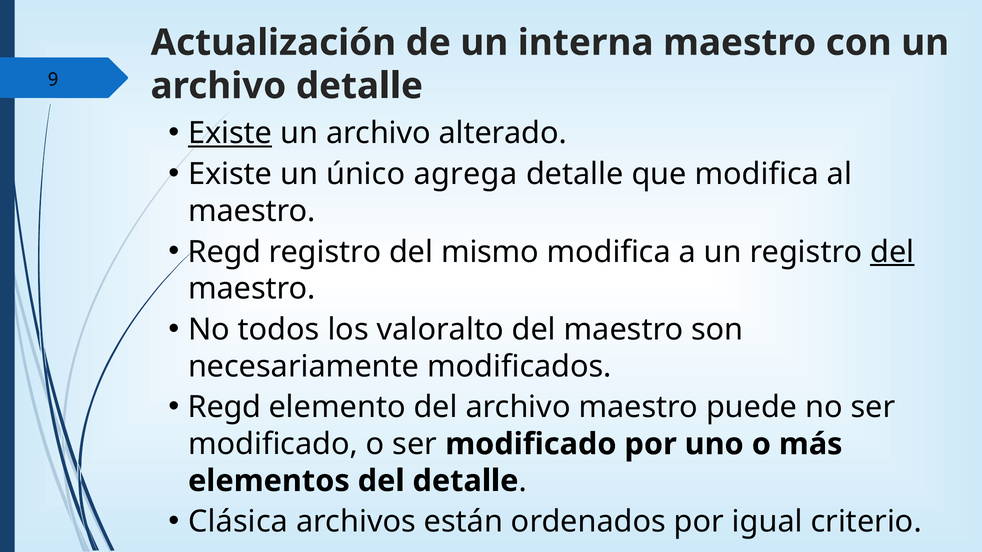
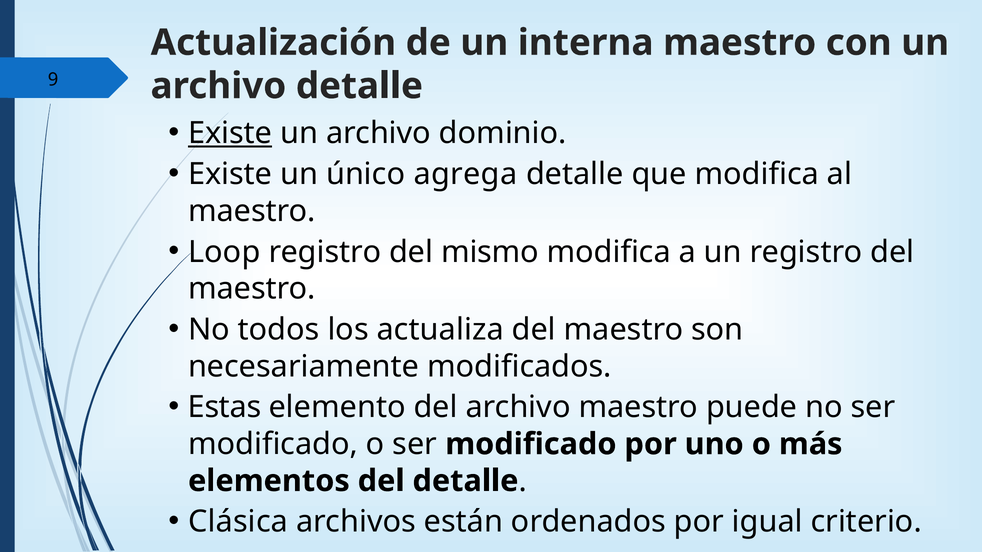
alterado: alterado -> dominio
Regd at (225, 252): Regd -> Loop
del at (892, 252) underline: present -> none
valoralto: valoralto -> actualiza
Regd at (225, 408): Regd -> Estas
